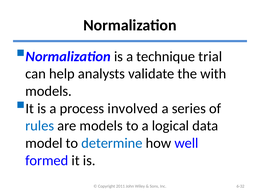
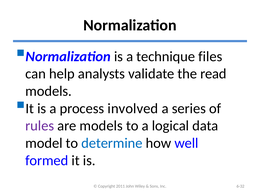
trial: trial -> files
with: with -> read
rules colour: blue -> purple
